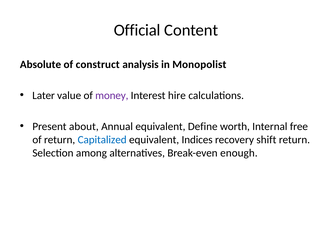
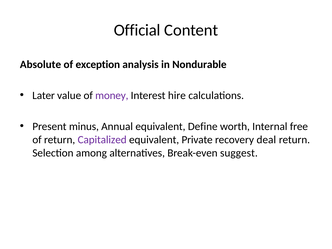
construct: construct -> exception
Monopolist: Monopolist -> Nondurable
about: about -> minus
Capitalized colour: blue -> purple
Indices: Indices -> Private
shift: shift -> deal
enough: enough -> suggest
